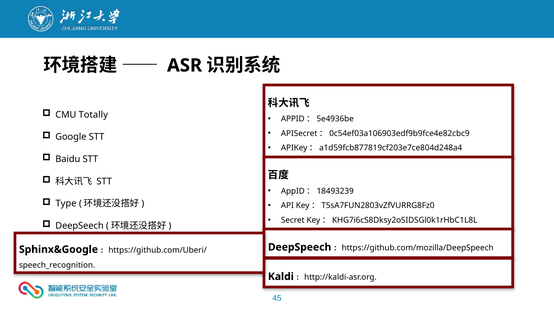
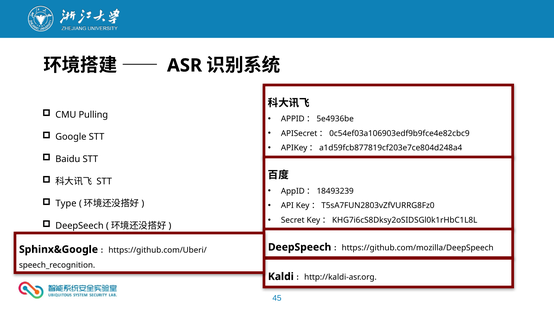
Totally: Totally -> Pulling
